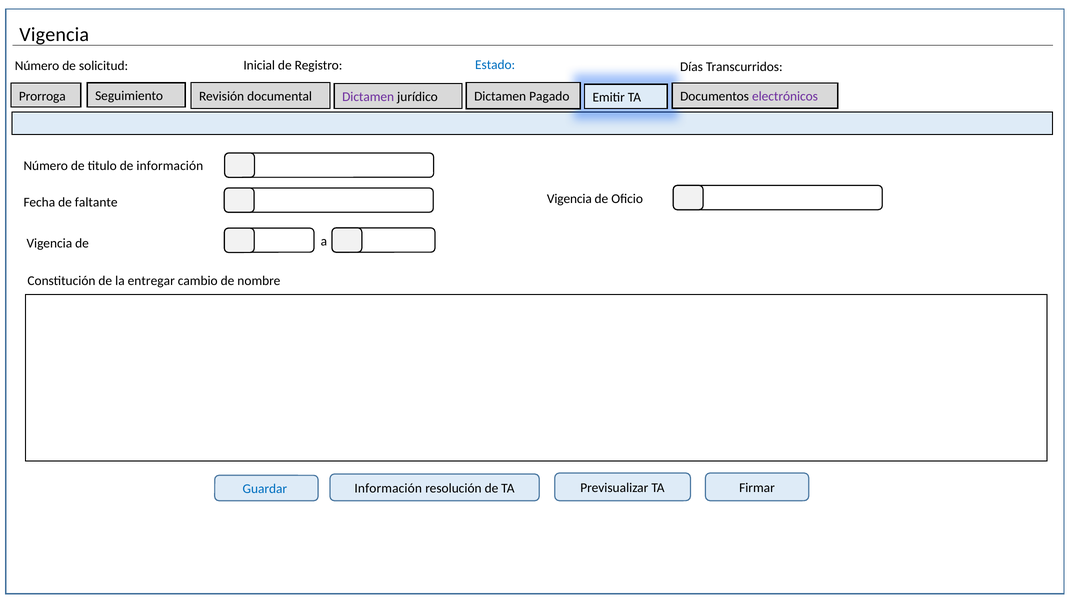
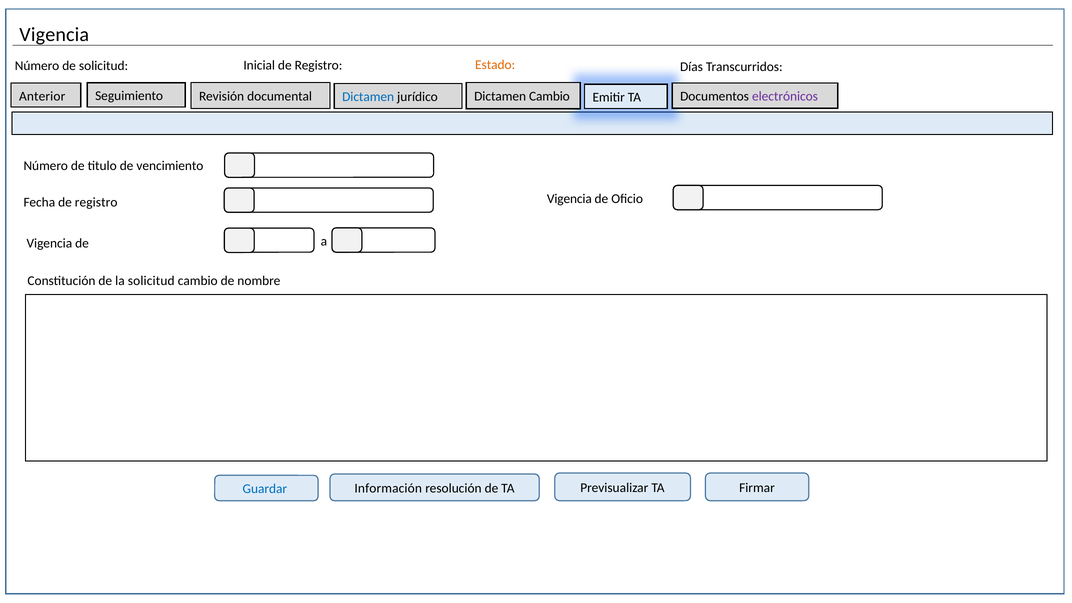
Estado colour: blue -> orange
Dictamen at (368, 97) colour: purple -> blue
Prorroga: Prorroga -> Anterior
Dictamen Pagado: Pagado -> Cambio
de información: información -> vencimiento
Fecha de faltante: faltante -> registro
la entregar: entregar -> solicitud
